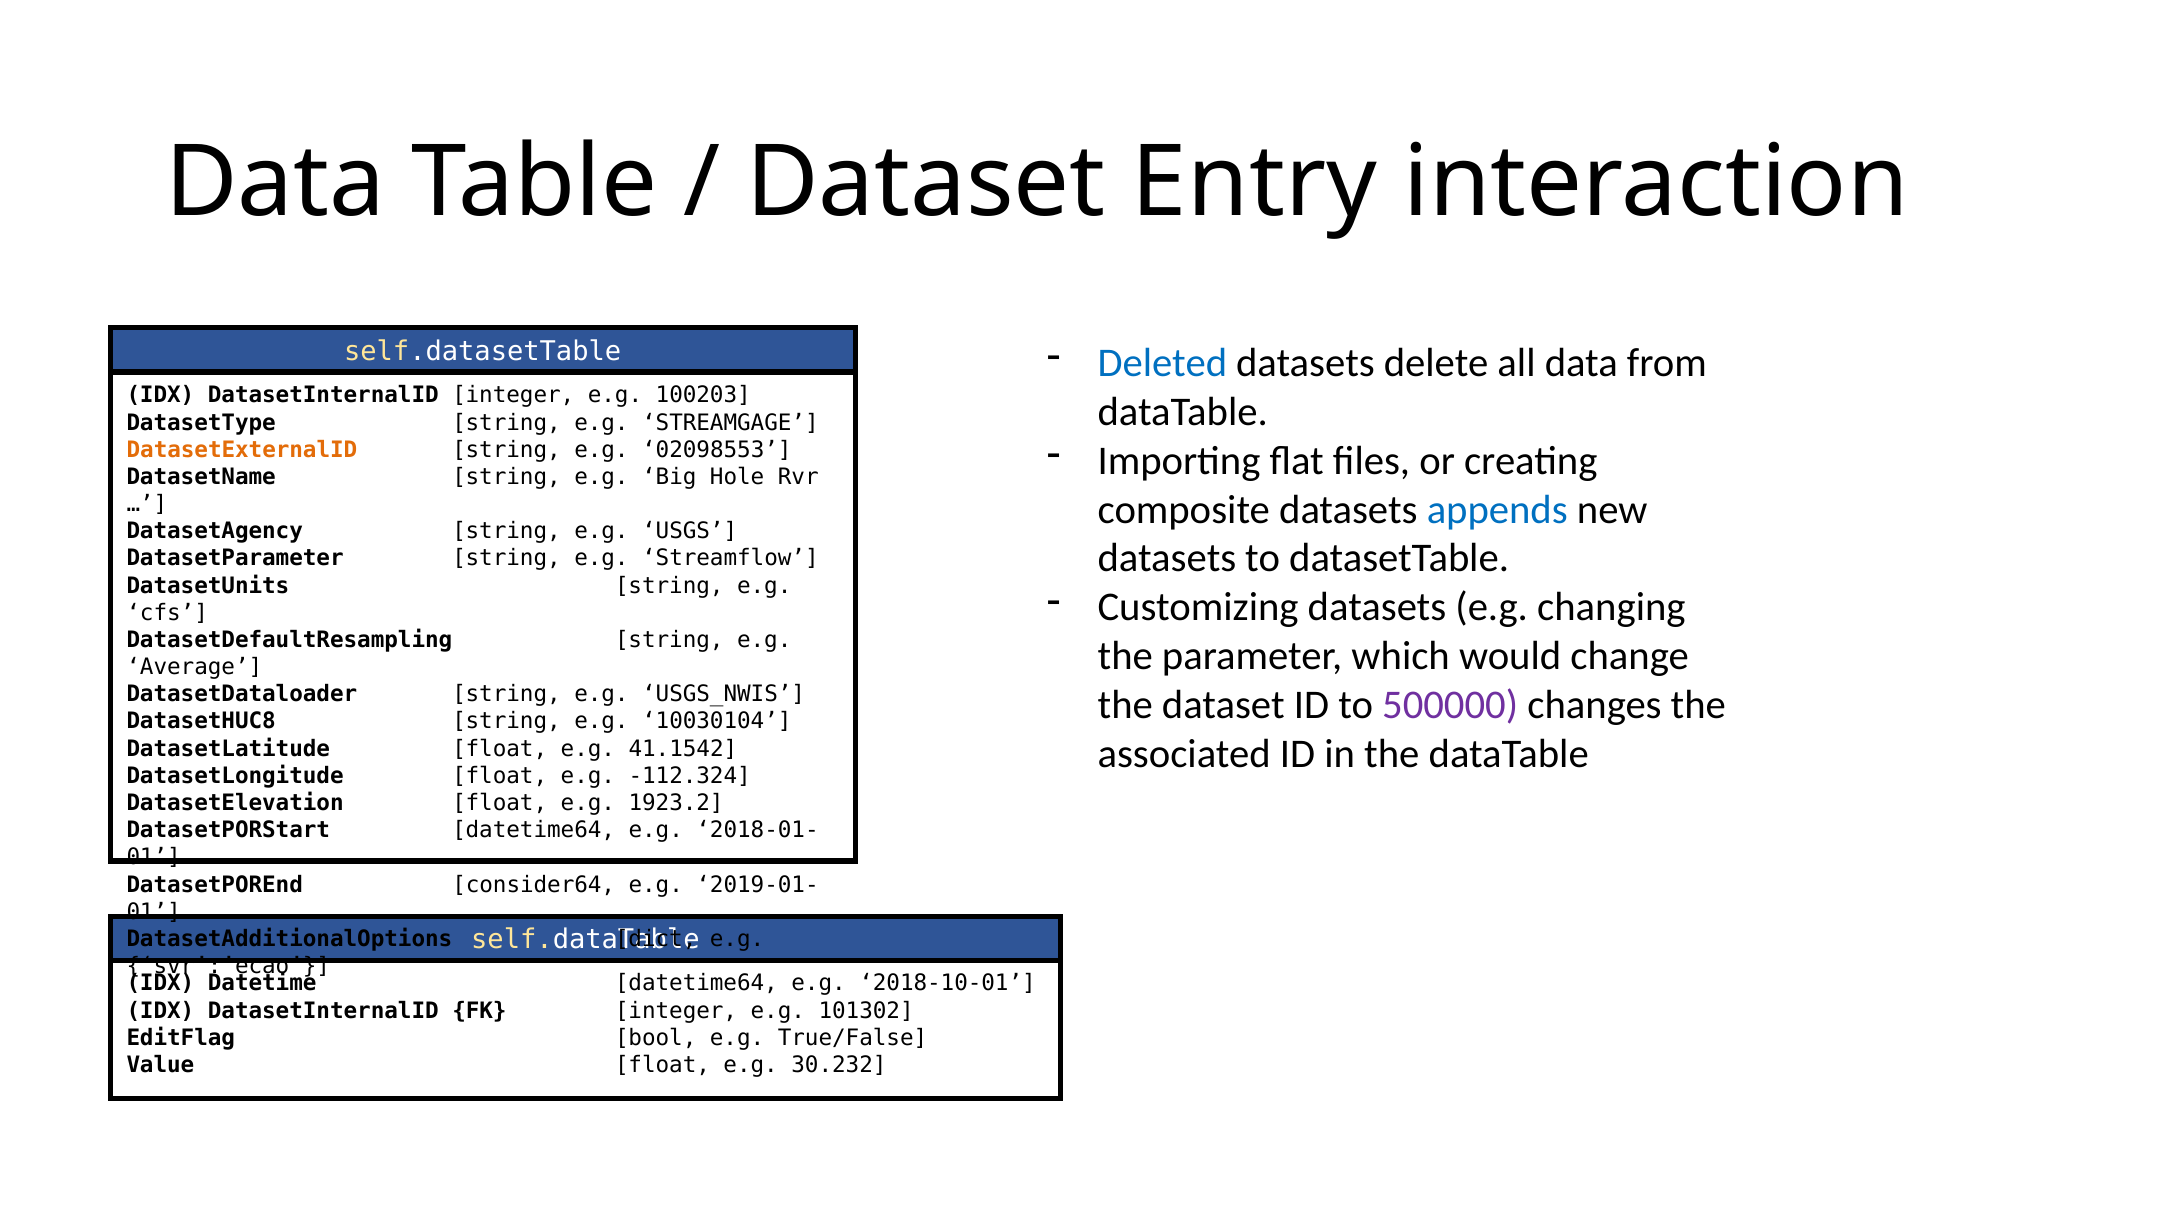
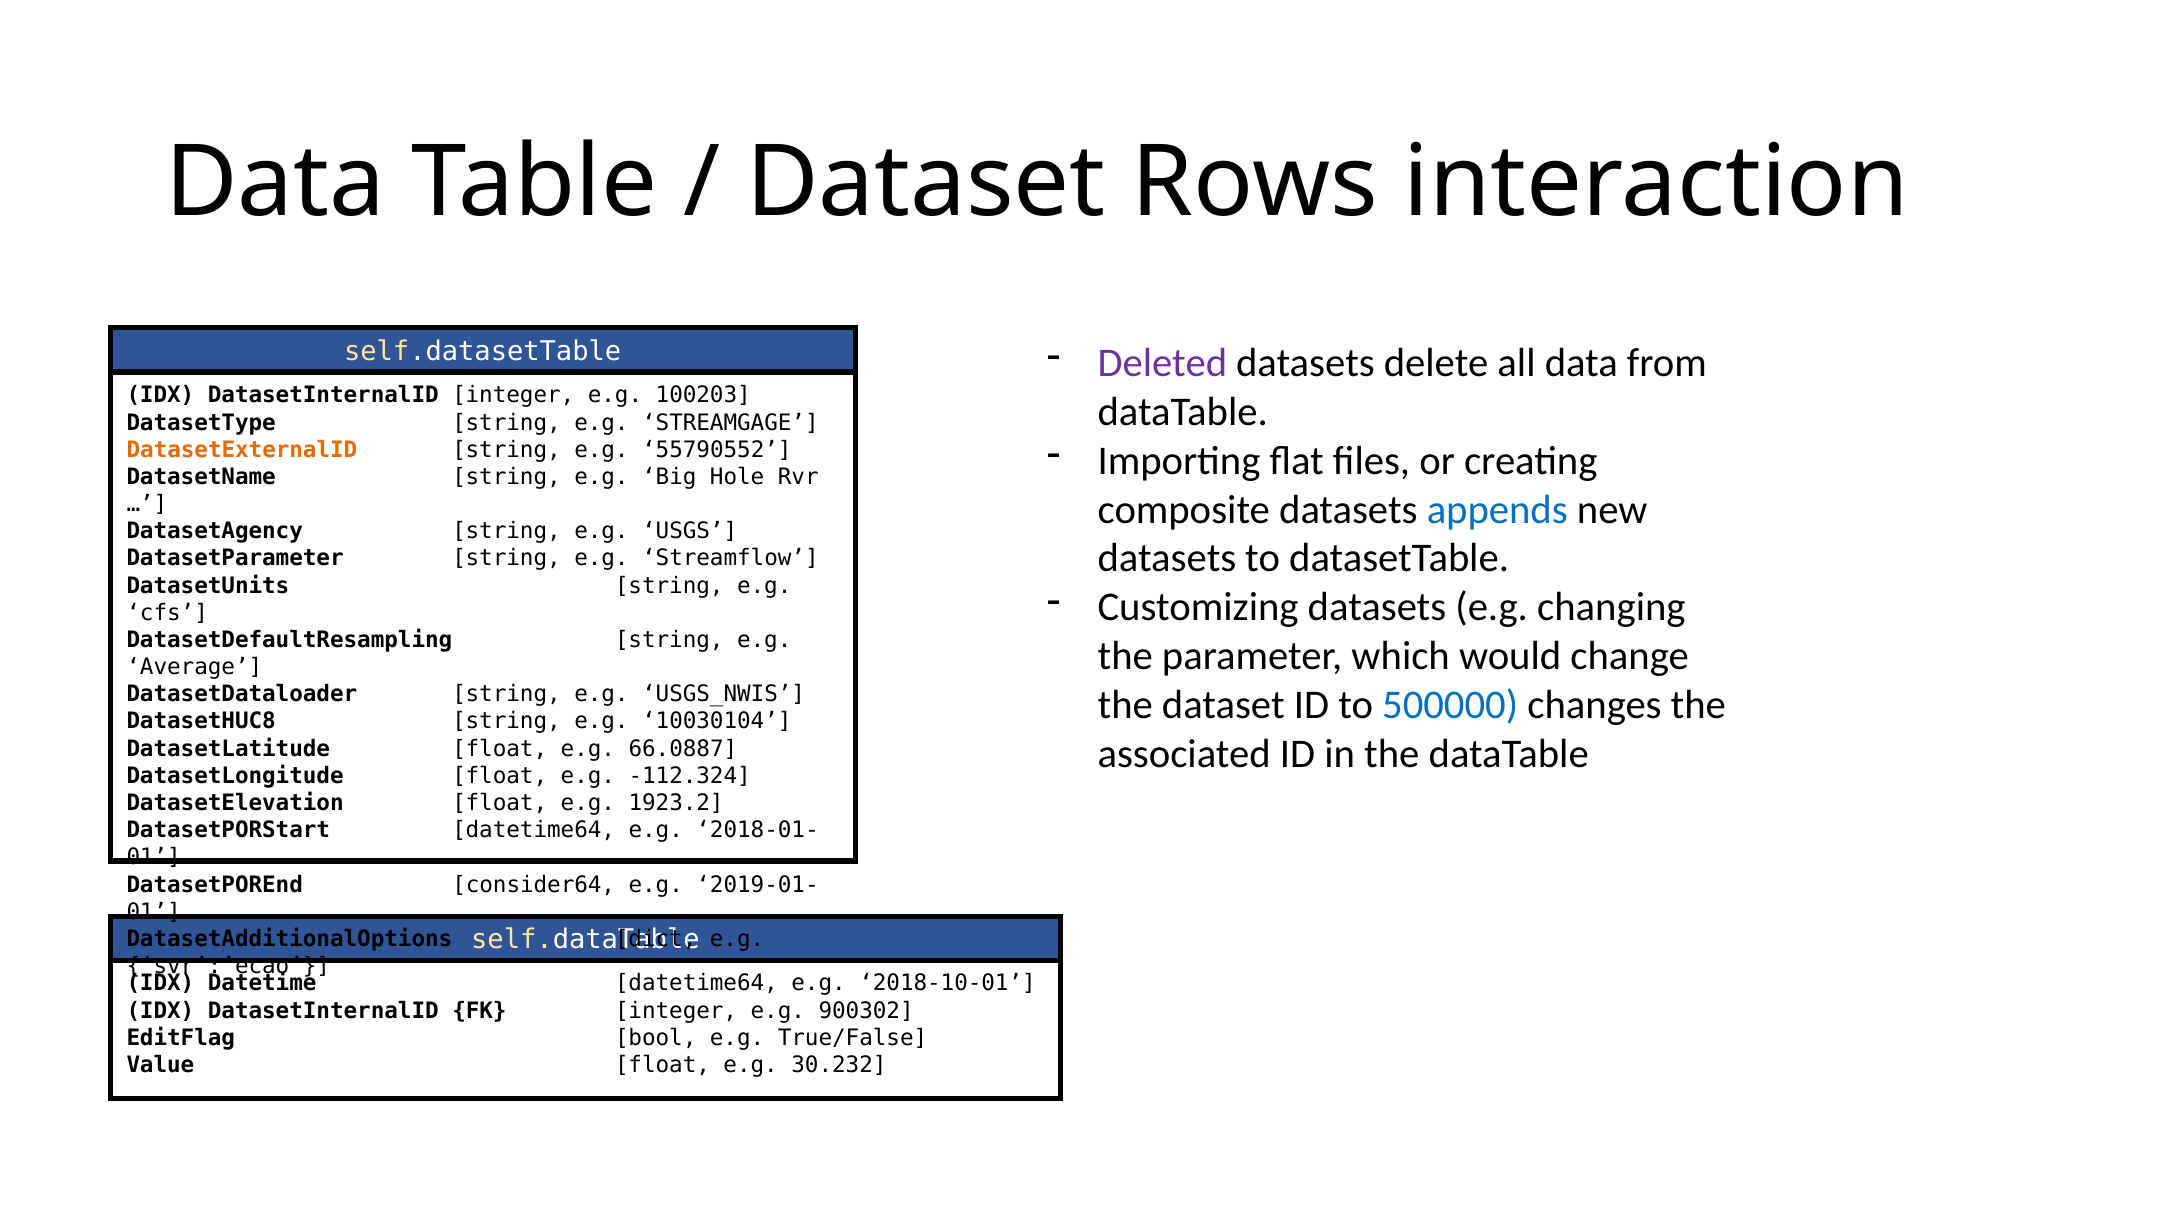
Entry: Entry -> Rows
Deleted colour: blue -> purple
02098553: 02098553 -> 55790552
500000 colour: purple -> blue
41.1542: 41.1542 -> 66.0887
101302: 101302 -> 900302
